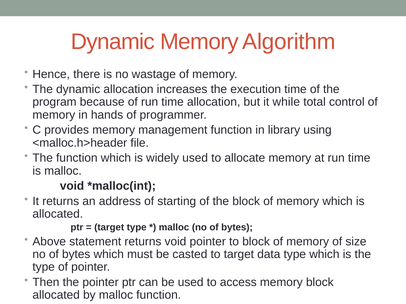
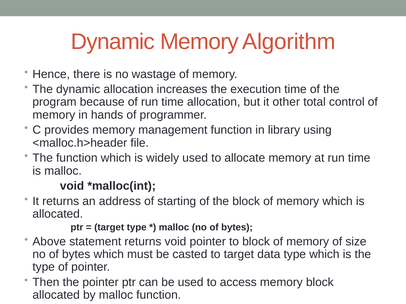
while: while -> other
